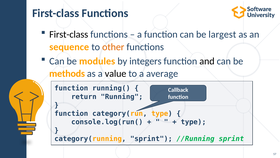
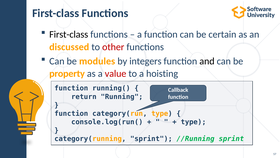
largest: largest -> certain
sequence: sequence -> discussed
other colour: orange -> red
methods: methods -> property
value colour: black -> red
average: average -> hoisting
